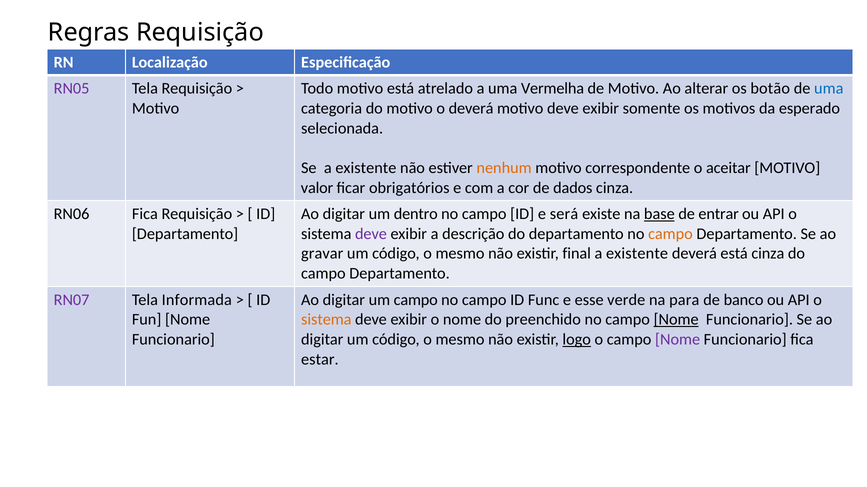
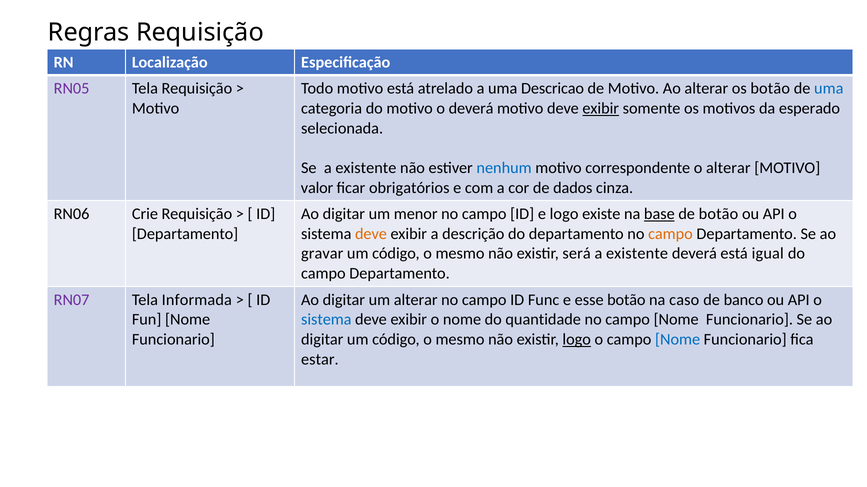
Vermelha: Vermelha -> Descricao
exibir at (601, 109) underline: none -> present
nenhum colour: orange -> blue
o aceitar: aceitar -> alterar
RN06 Fica: Fica -> Crie
dentro: dentro -> menor
e será: será -> logo
de entrar: entrar -> botão
deve at (371, 234) colour: purple -> orange
final: final -> será
está cinza: cinza -> igual
um campo: campo -> alterar
esse verde: verde -> botão
para: para -> caso
sistema at (326, 320) colour: orange -> blue
preenchido: preenchido -> quantidade
Nome at (676, 320) underline: present -> none
Nome at (678, 340) colour: purple -> blue
